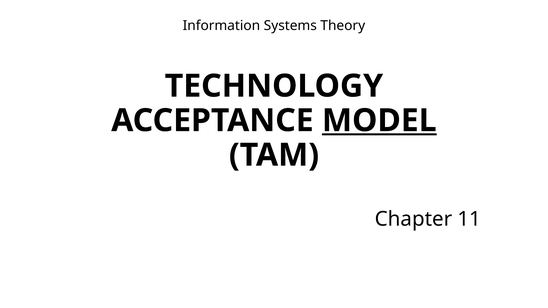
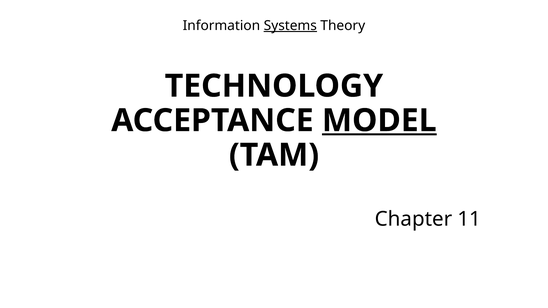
Systems underline: none -> present
